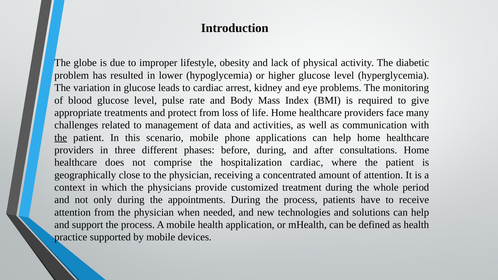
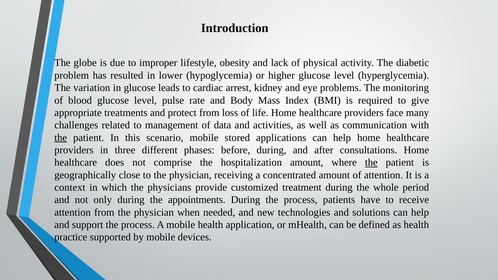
phone: phone -> stored
hospitalization cardiac: cardiac -> amount
the at (371, 163) underline: none -> present
